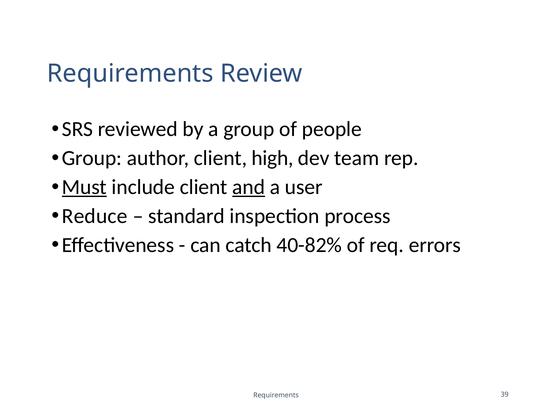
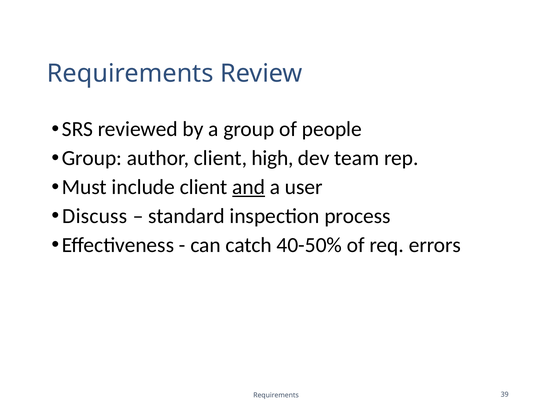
Must underline: present -> none
Reduce: Reduce -> Discuss
40-82%: 40-82% -> 40-50%
